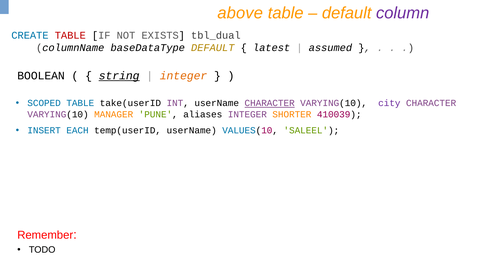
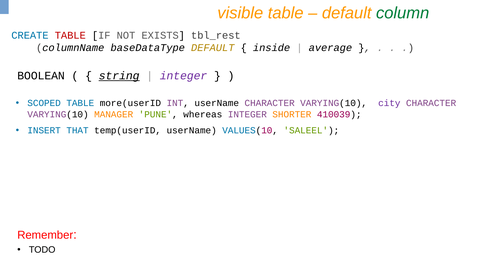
above: above -> visible
column colour: purple -> green
tbl_dual: tbl_dual -> tbl_rest
latest: latest -> inside
assumed: assumed -> average
integer at (184, 76) colour: orange -> purple
take(userID: take(userID -> more(userID
CHARACTER at (270, 103) underline: present -> none
aliases: aliases -> whereas
EACH: EACH -> THAT
